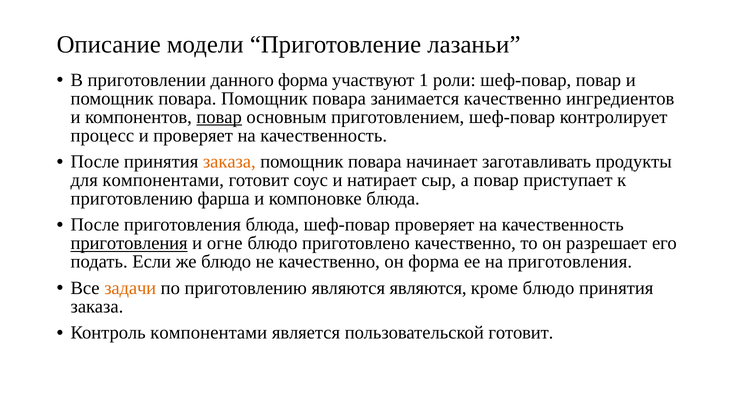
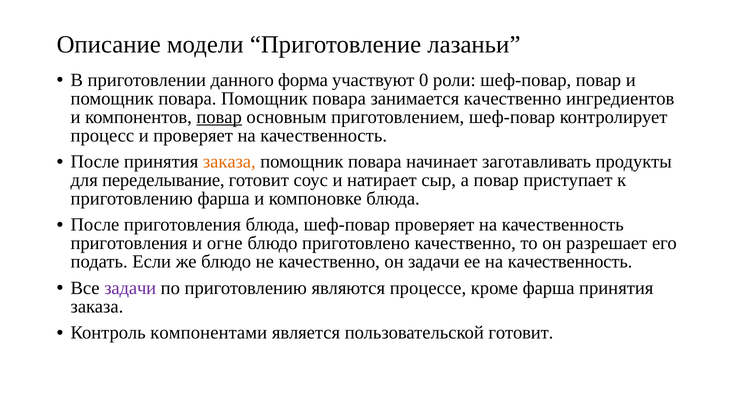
1: 1 -> 0
для компонентами: компонентами -> переделывание
приготовления at (129, 243) underline: present -> none
он форма: форма -> задачи
ее на приготовления: приготовления -> качественность
задачи at (130, 288) colour: orange -> purple
являются являются: являются -> процессе
кроме блюдо: блюдо -> фарша
